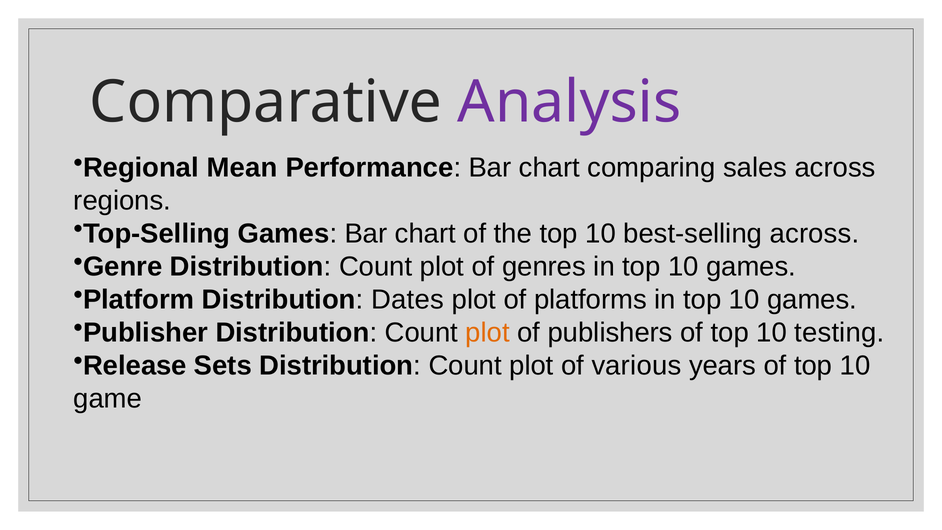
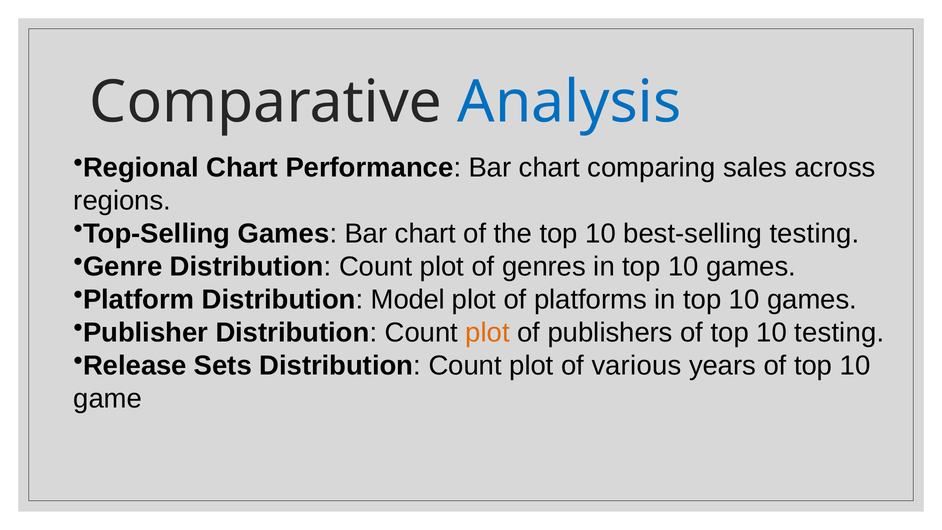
Analysis colour: purple -> blue
Regional Mean: Mean -> Chart
best-selling across: across -> testing
Dates: Dates -> Model
